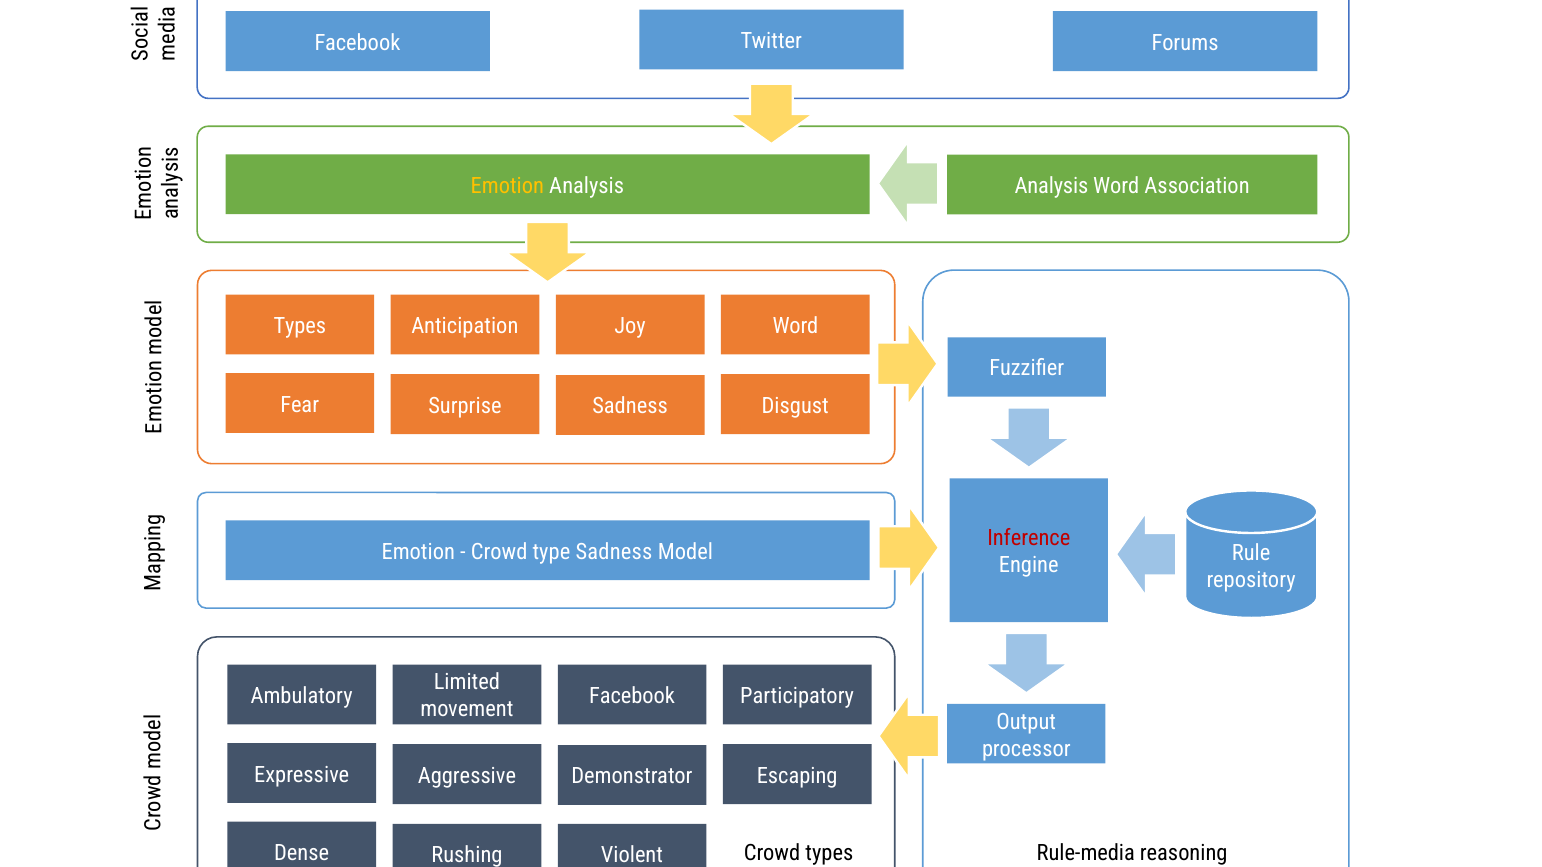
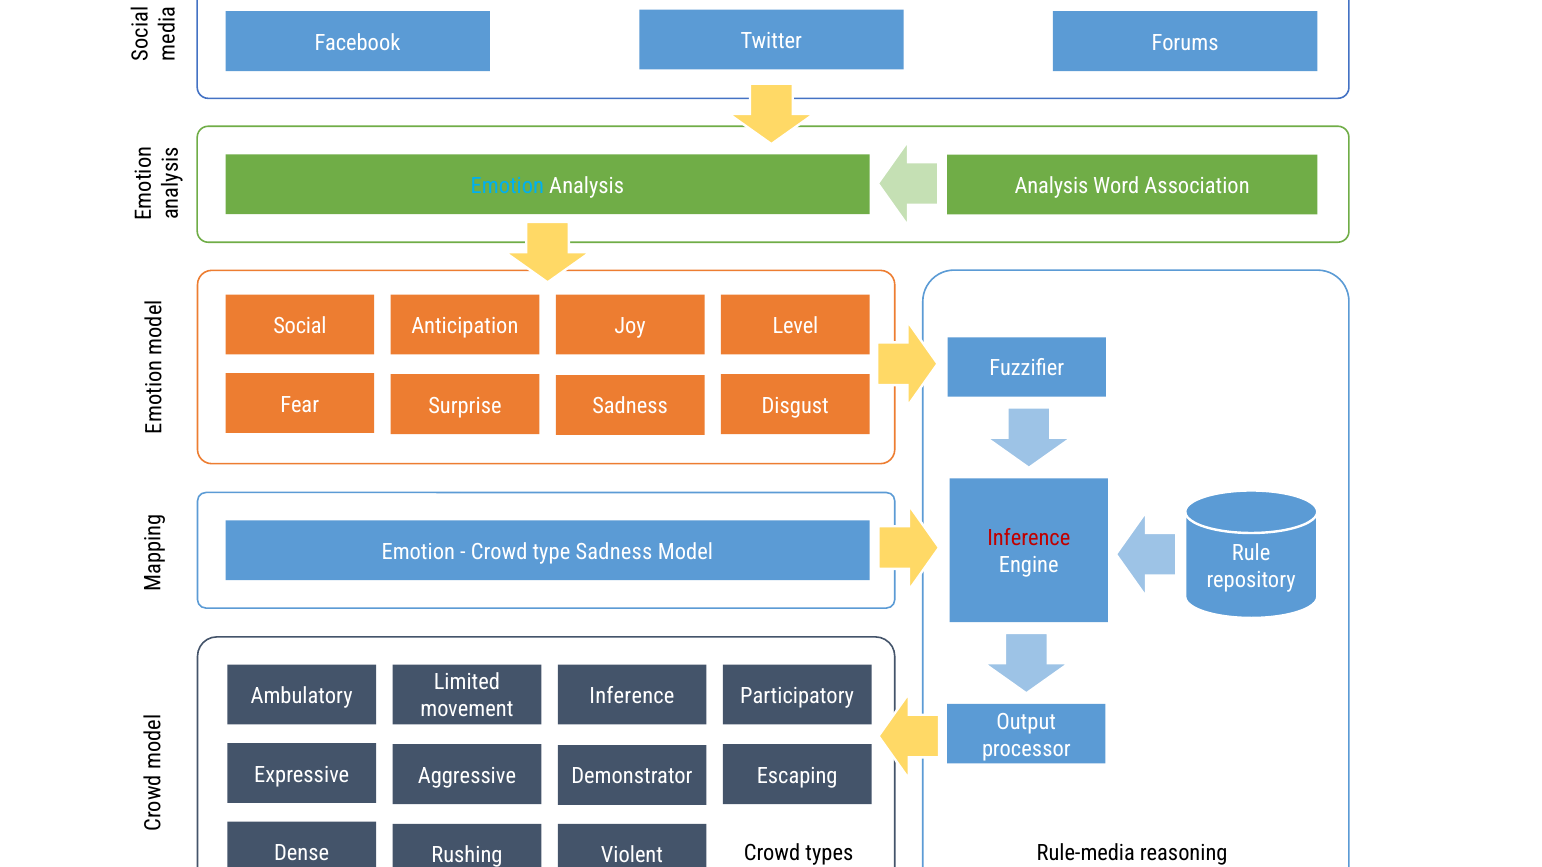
Emotion at (507, 186) colour: yellow -> light blue
Types at (300, 326): Types -> Social
Joy Word: Word -> Level
Facebook at (632, 696): Facebook -> Inference
